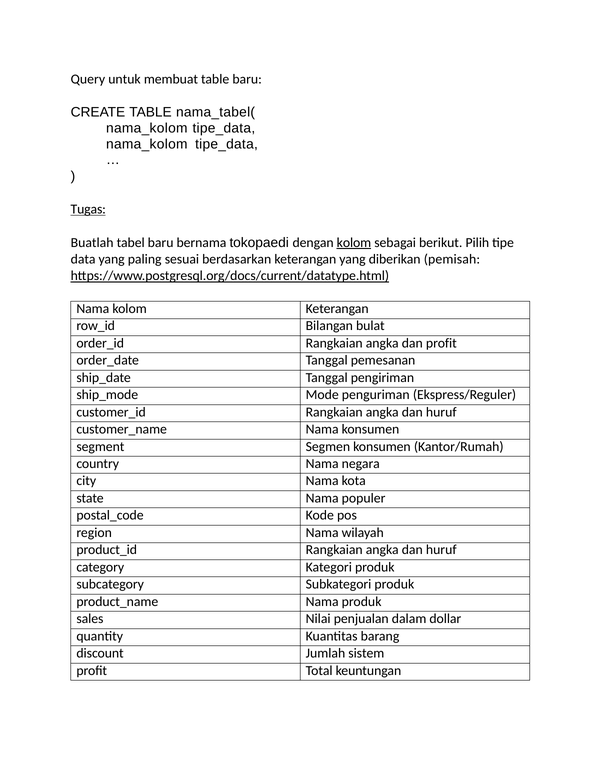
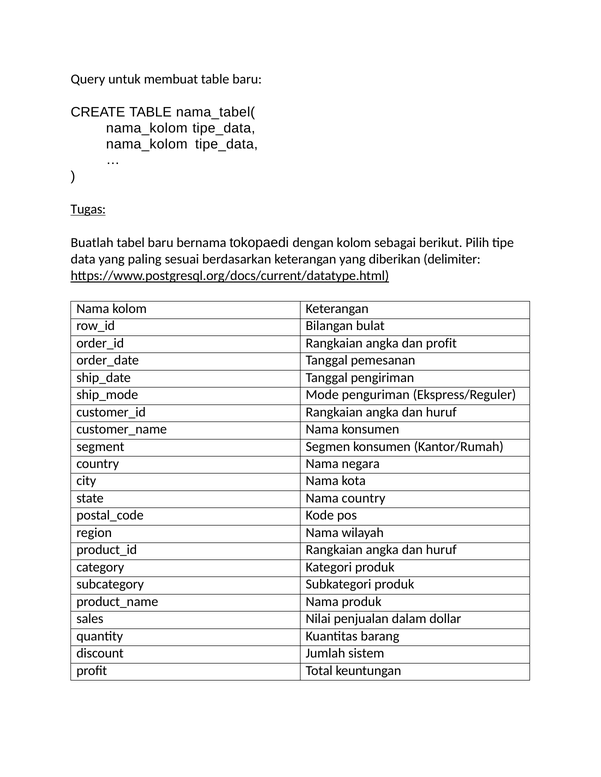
kolom at (354, 243) underline: present -> none
pemisah: pemisah -> delimiter
Nama populer: populer -> country
